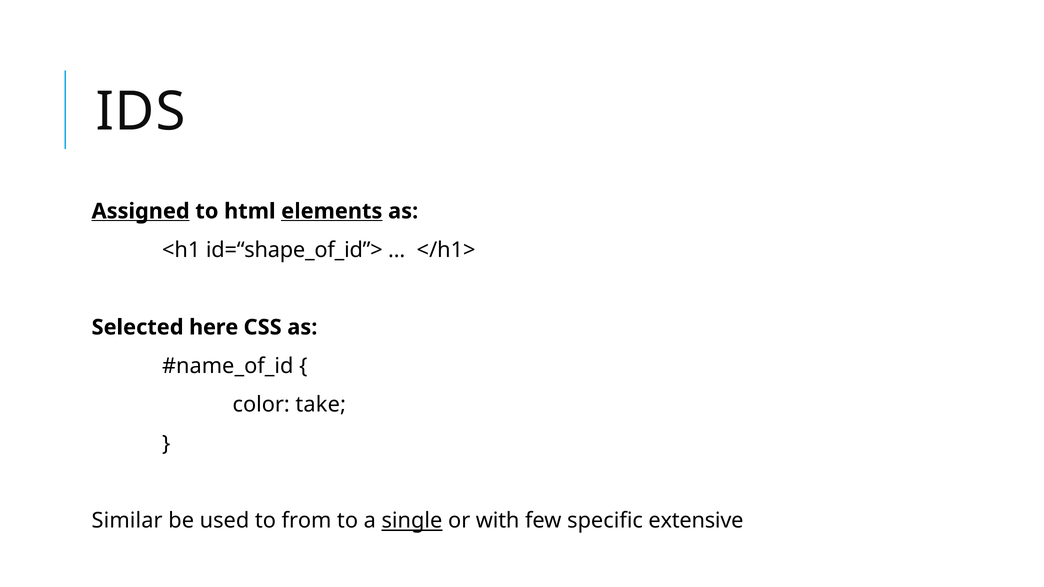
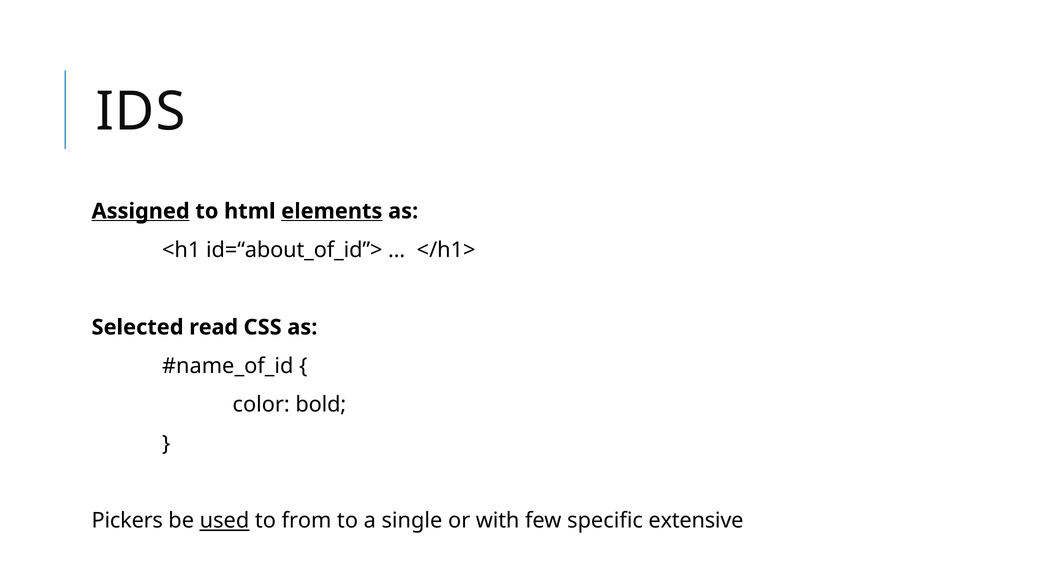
id=“shape_of_id”>: id=“shape_of_id”> -> id=“about_of_id”>
here: here -> read
take: take -> bold
Similar: Similar -> Pickers
used underline: none -> present
single underline: present -> none
